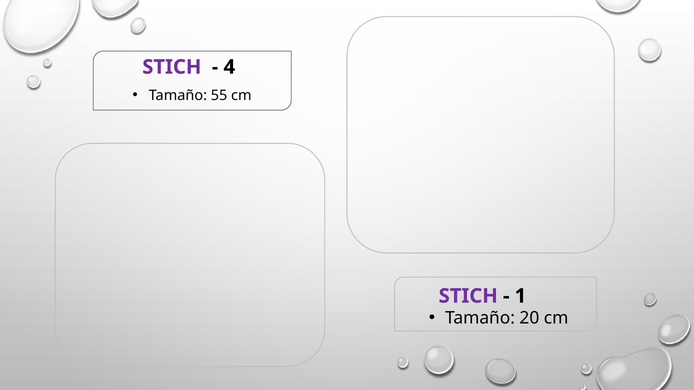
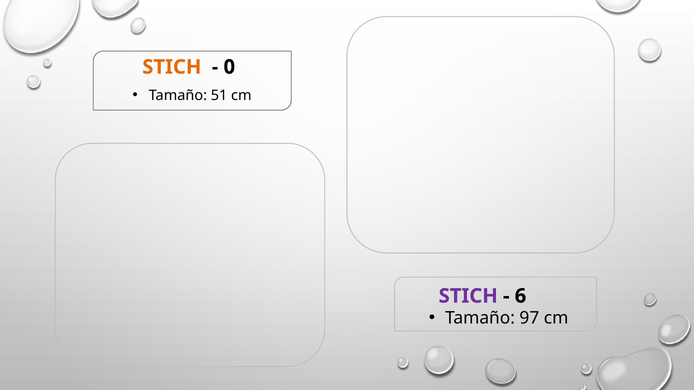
STICH at (172, 67) colour: purple -> orange
4: 4 -> 0
55: 55 -> 51
1: 1 -> 6
20: 20 -> 97
